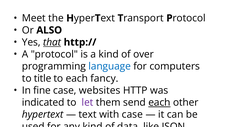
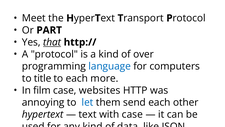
ALSO: ALSO -> PART
fancy: fancy -> more
fine: fine -> film
indicated: indicated -> annoying
let colour: purple -> blue
each at (159, 102) underline: present -> none
